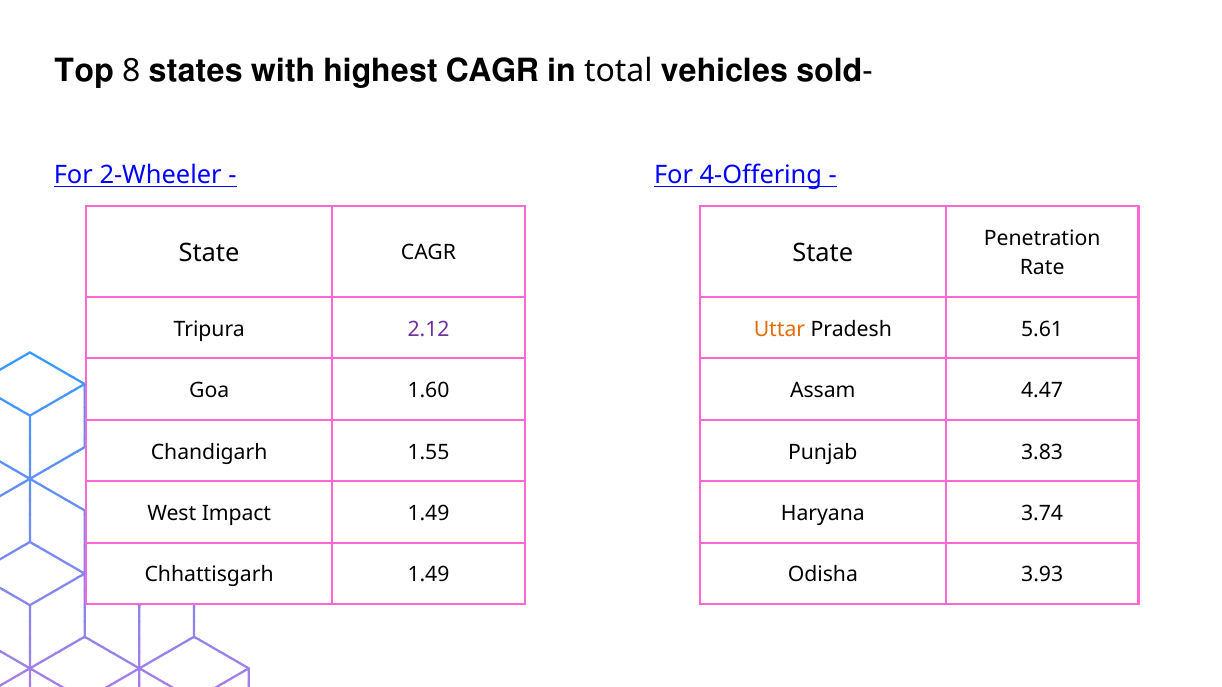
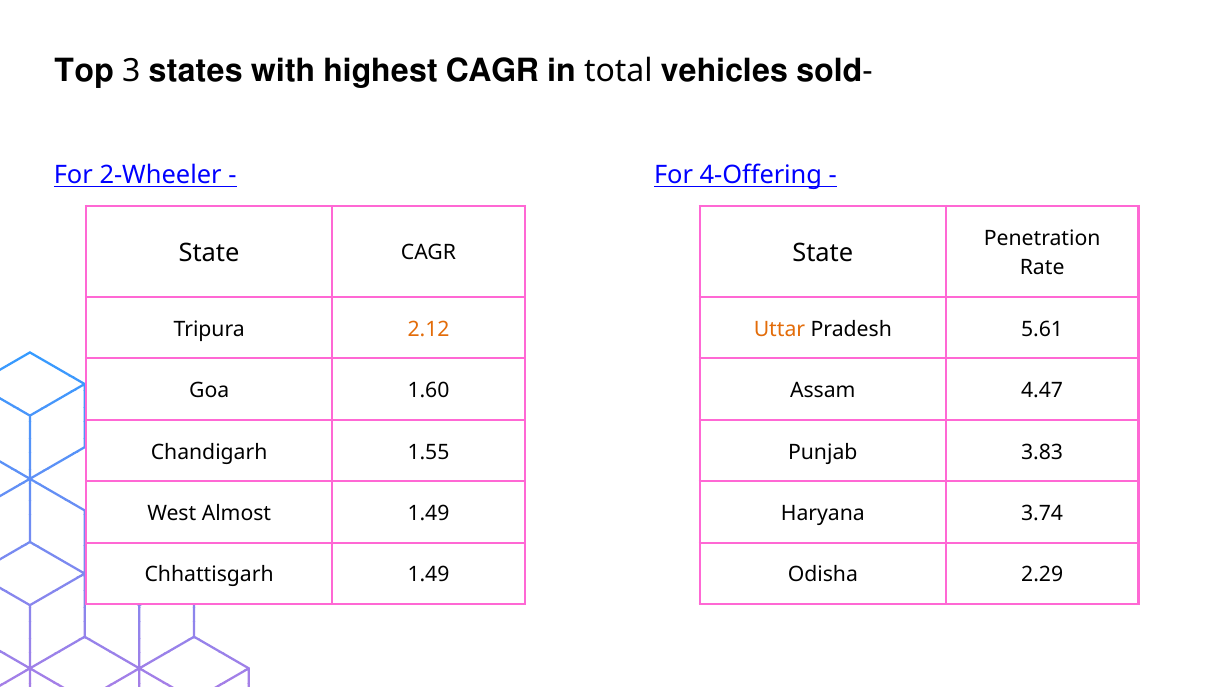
8: 8 -> 3
2.12 colour: purple -> orange
Impact: Impact -> Almost
3.93: 3.93 -> 2.29
